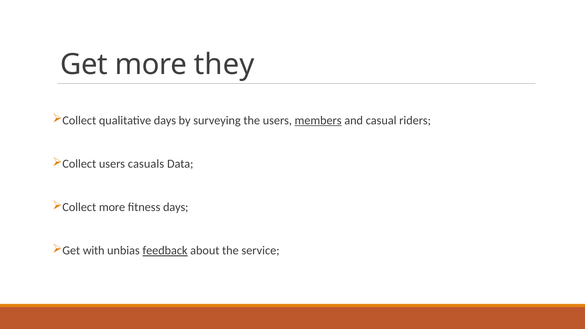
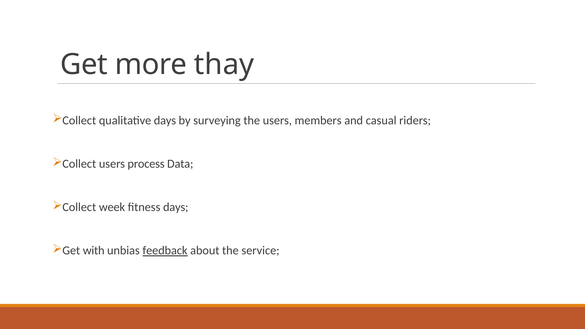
they: they -> thay
members underline: present -> none
casuals: casuals -> process
Collect more: more -> week
